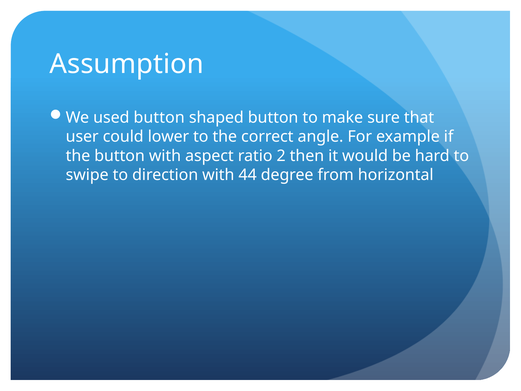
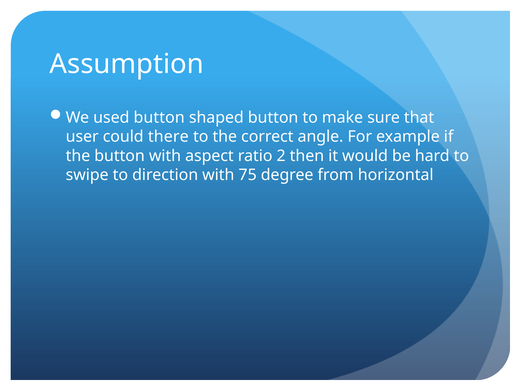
lower: lower -> there
44: 44 -> 75
